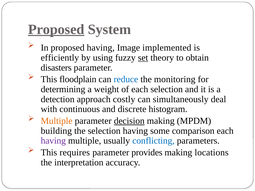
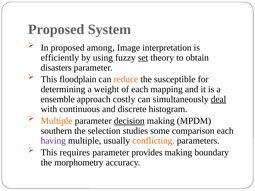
Proposed at (56, 29) underline: present -> none
proposed having: having -> among
implemented: implemented -> interpretation
reduce colour: blue -> orange
monitoring: monitoring -> susceptible
each selection: selection -> mapping
detection: detection -> ensemble
deal underline: none -> present
building: building -> southern
selection having: having -> studies
conflicting colour: blue -> orange
locations: locations -> boundary
interpretation: interpretation -> morphometry
